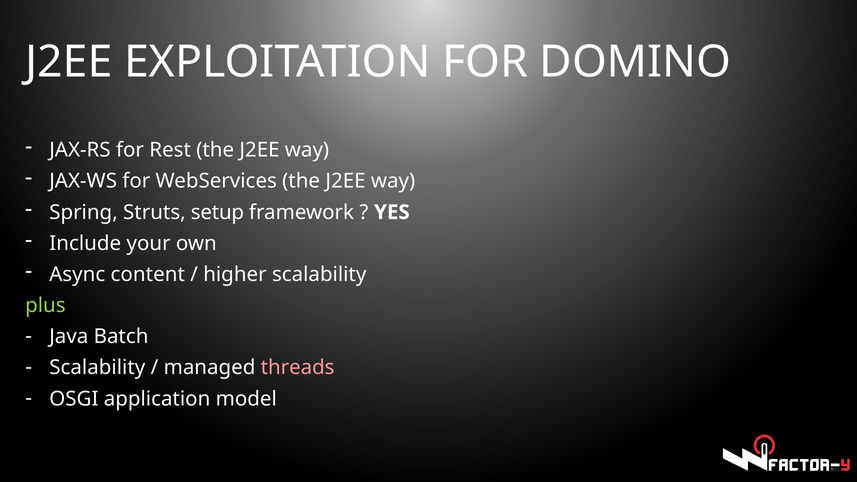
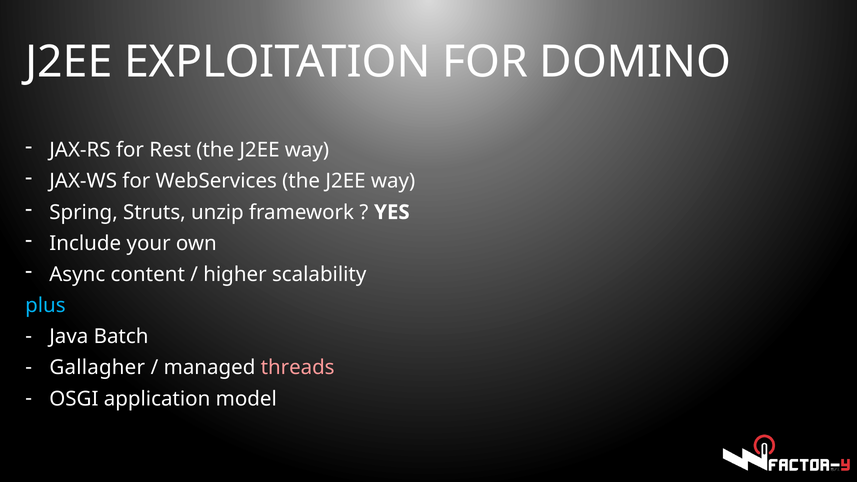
setup: setup -> unzip
plus colour: light green -> light blue
Scalability at (97, 368): Scalability -> Gallagher
